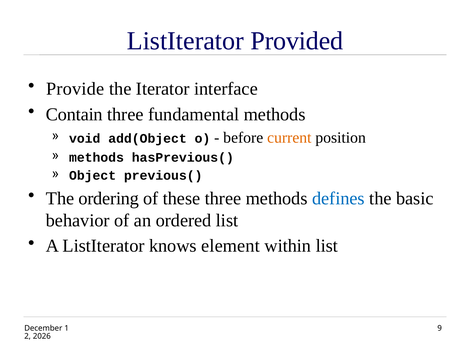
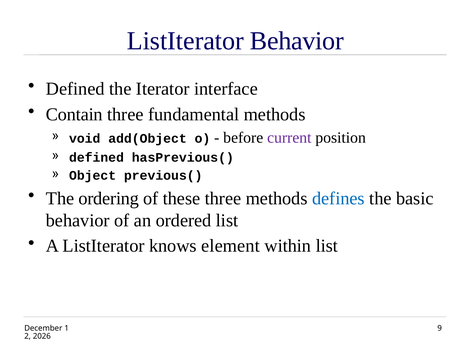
ListIterator Provided: Provided -> Behavior
Provide at (75, 89): Provide -> Defined
current colour: orange -> purple
methods at (96, 158): methods -> defined
